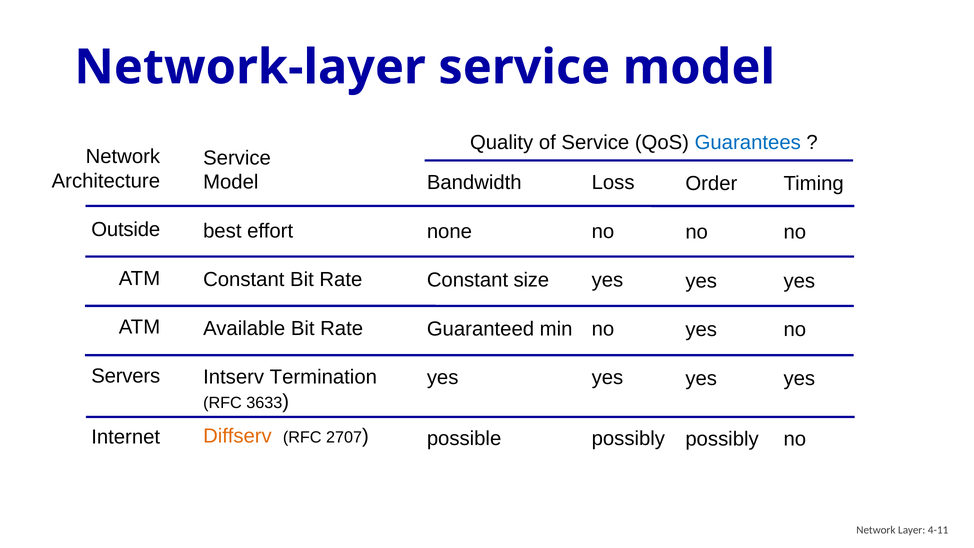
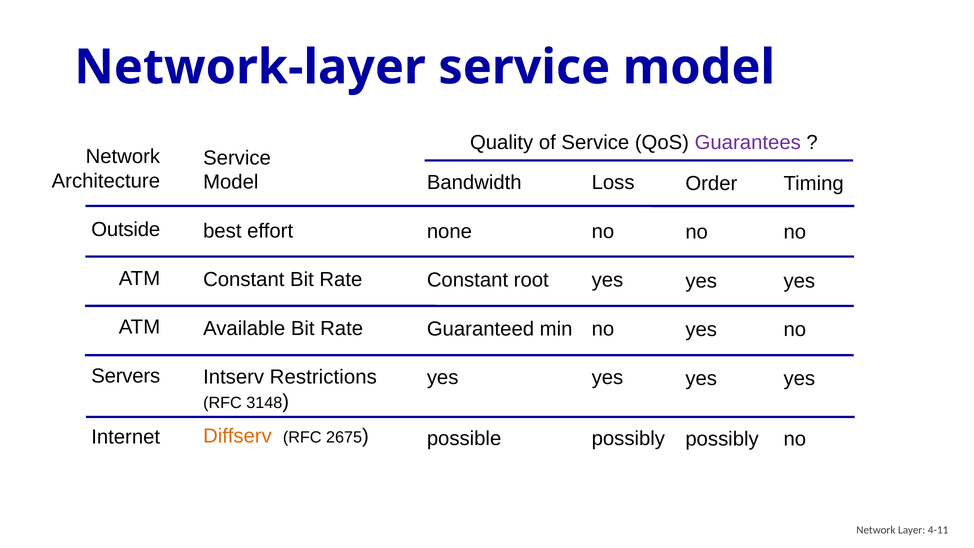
Guarantees colour: blue -> purple
size: size -> root
Termination: Termination -> Restrictions
3633: 3633 -> 3148
2707: 2707 -> 2675
